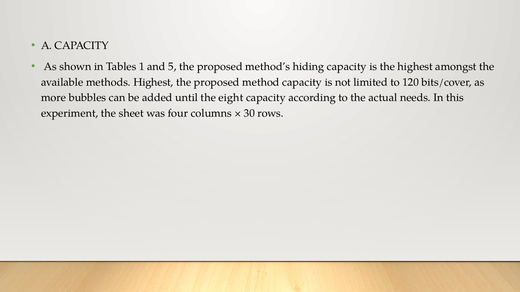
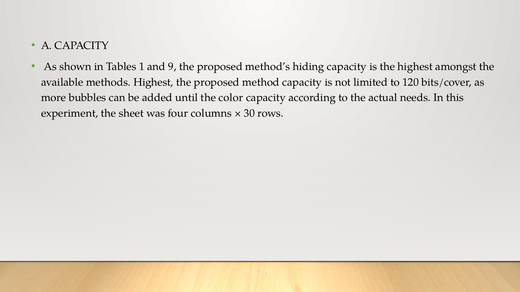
5: 5 -> 9
eight: eight -> color
